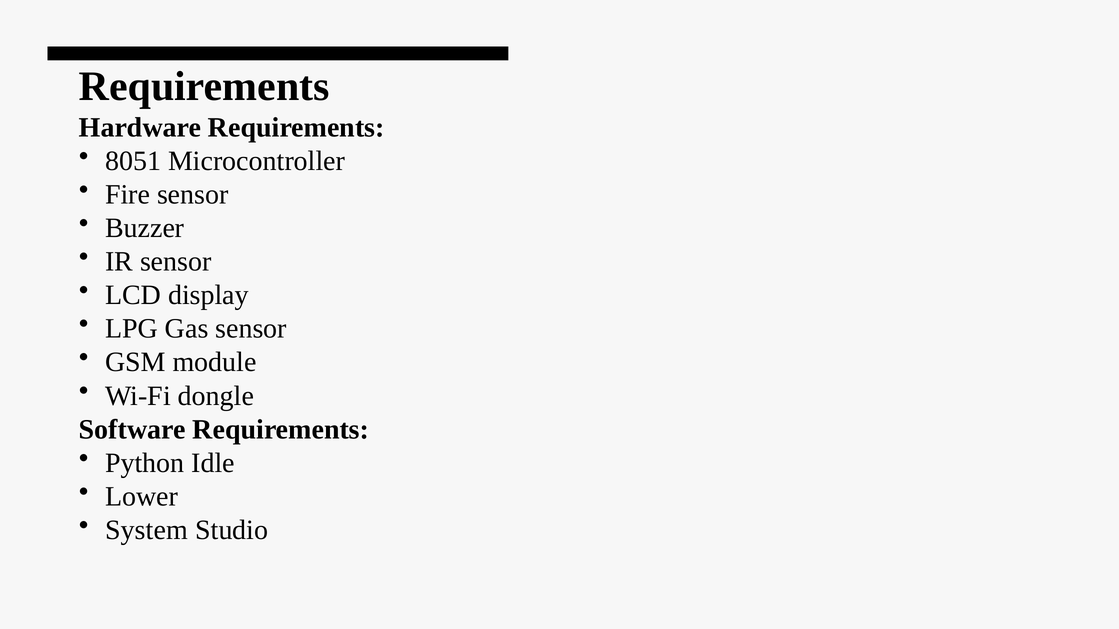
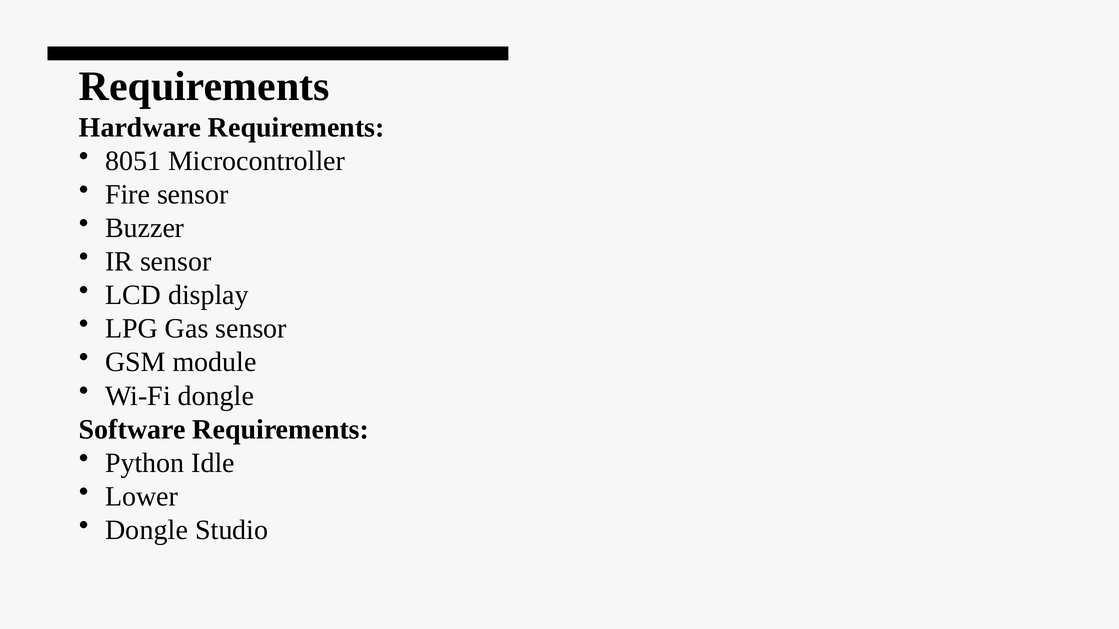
System at (147, 530): System -> Dongle
